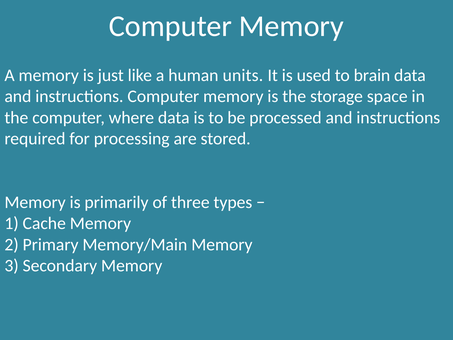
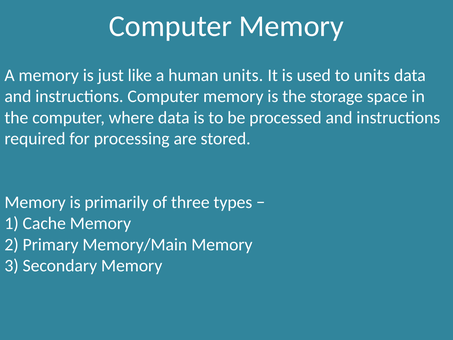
to brain: brain -> units
